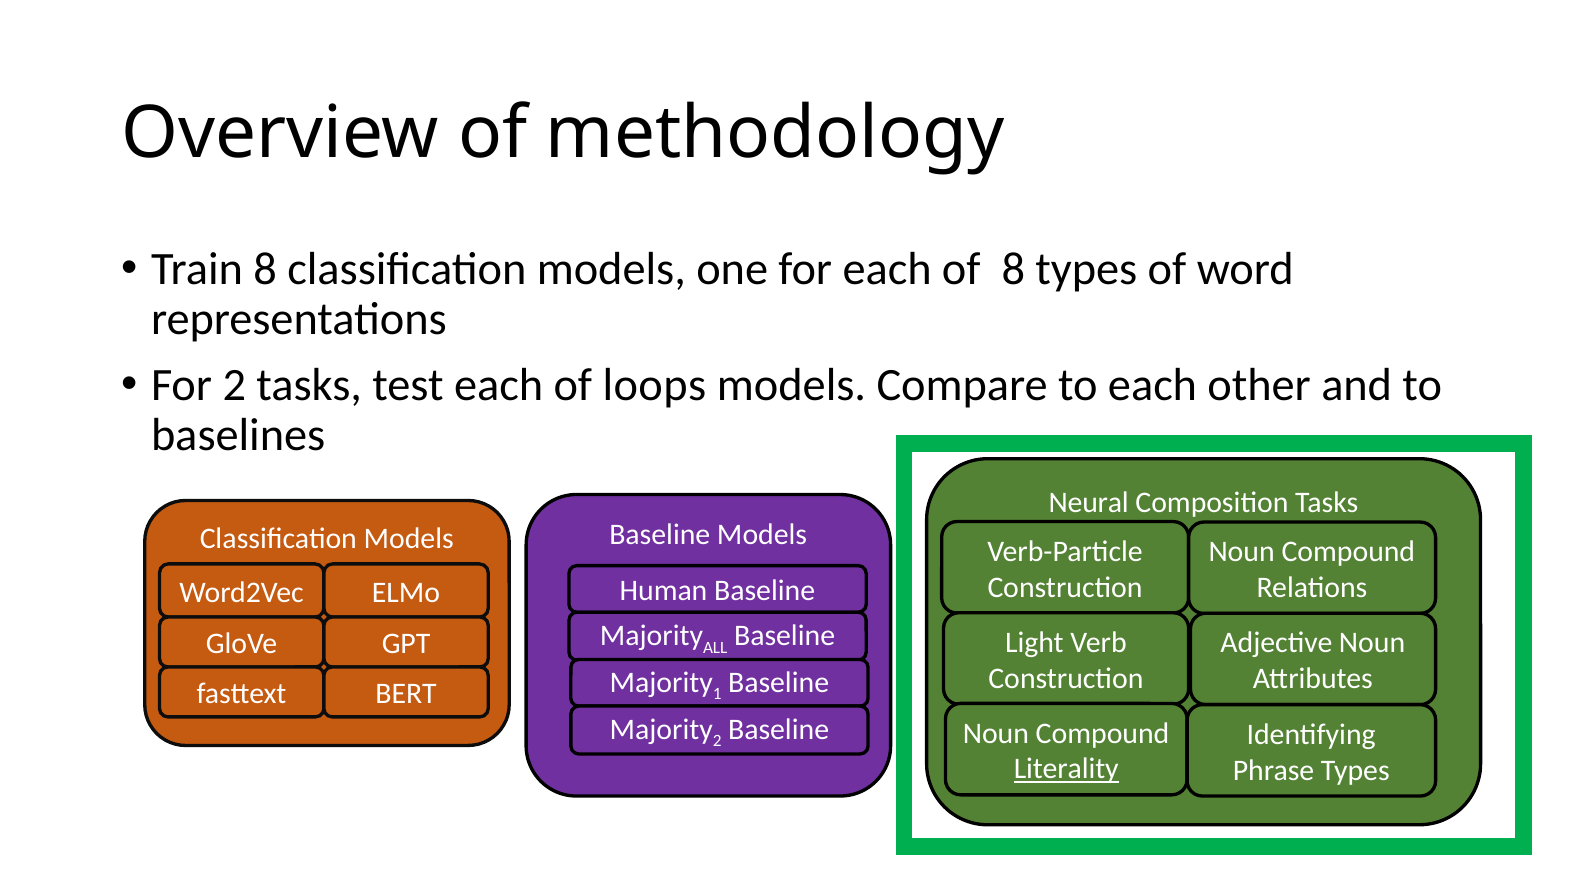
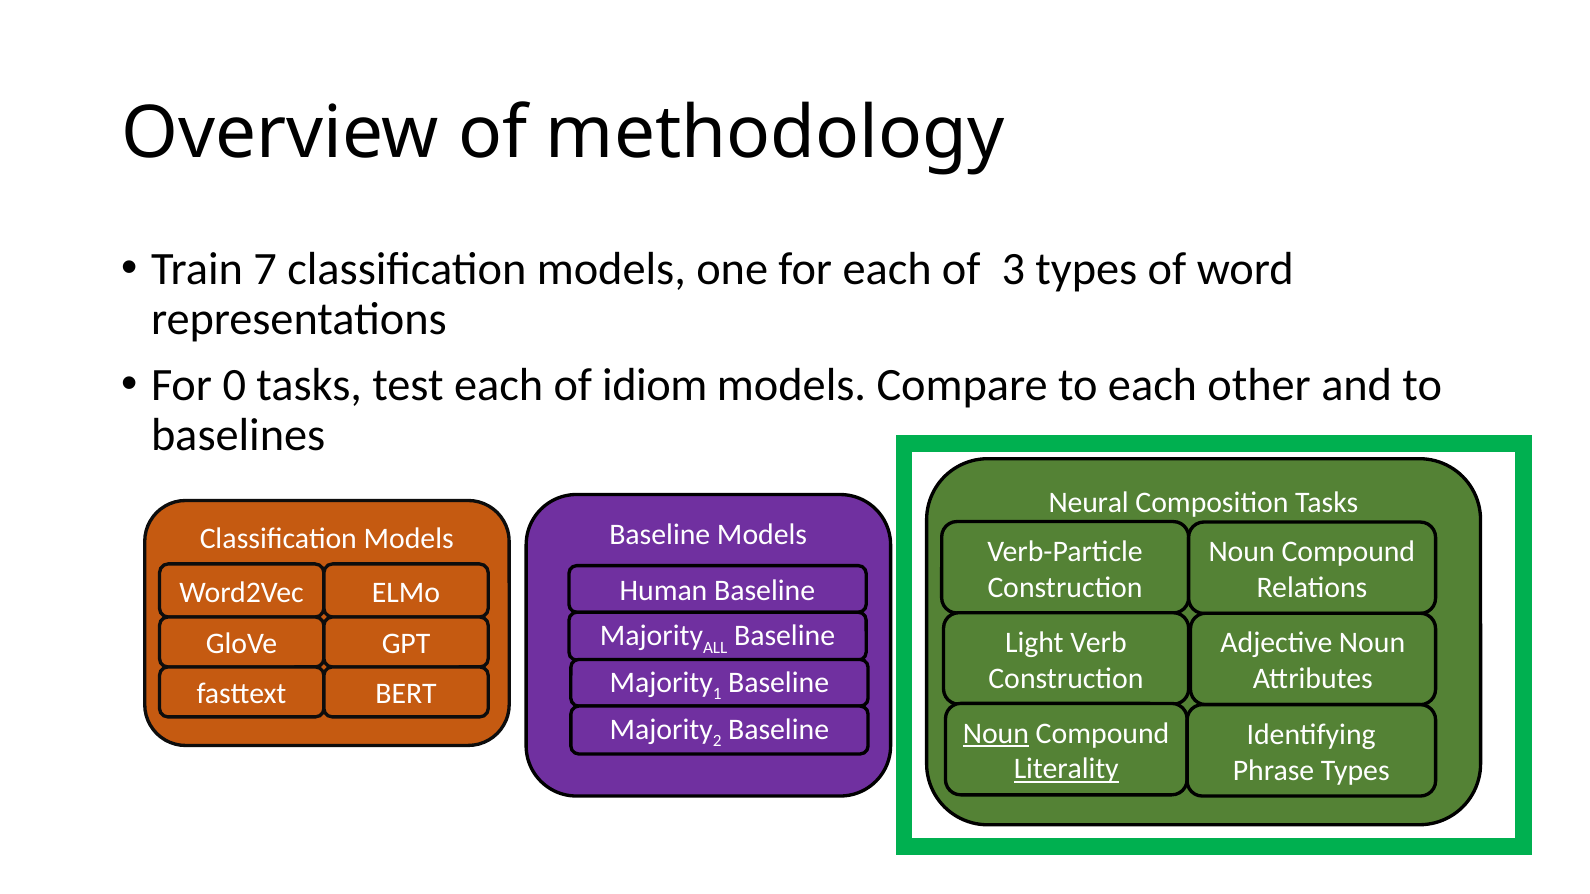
Train 8: 8 -> 7
of 8: 8 -> 3
For 2: 2 -> 0
loops: loops -> idiom
Noun at (996, 734) underline: none -> present
